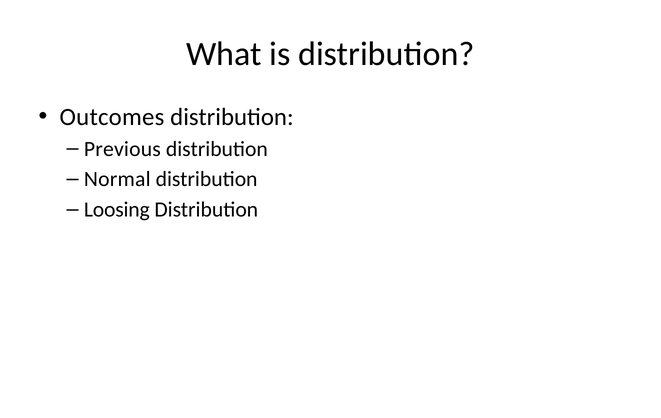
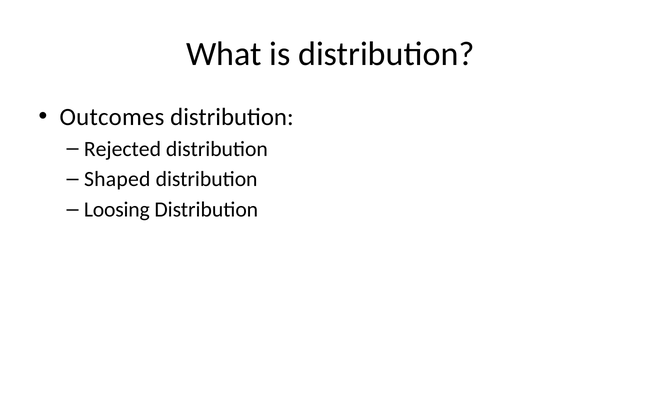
Previous: Previous -> Rejected
Normal: Normal -> Shaped
